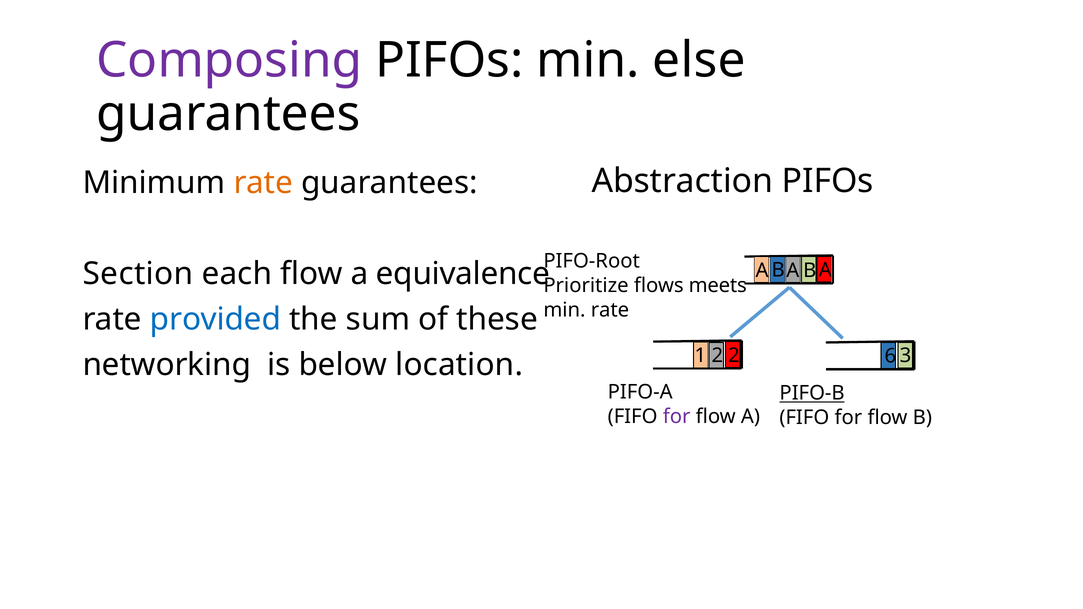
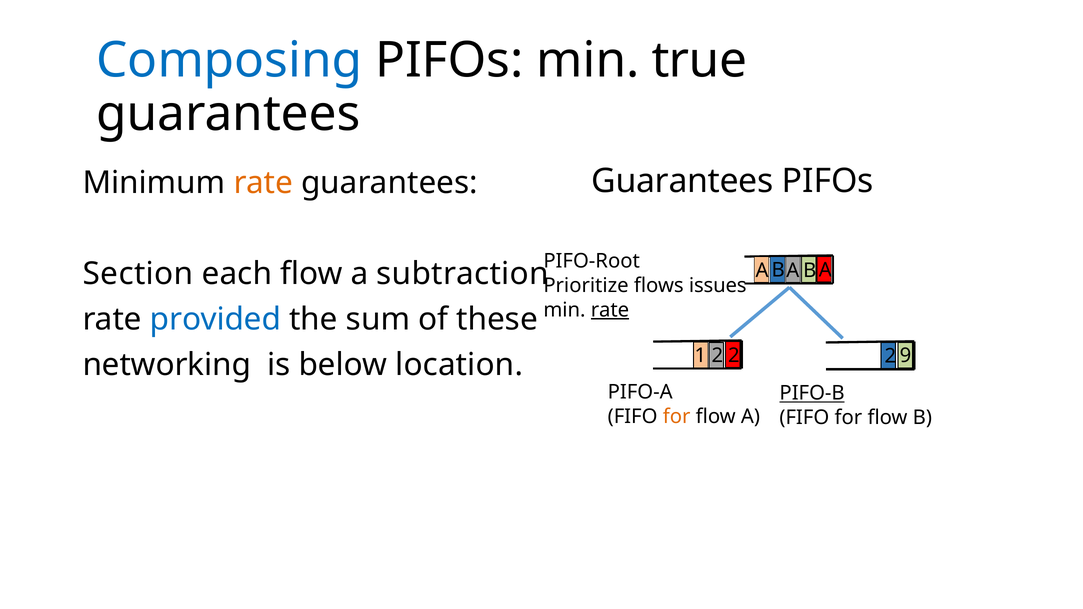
Composing colour: purple -> blue
else: else -> true
Abstraction at (682, 181): Abstraction -> Guarantees
equivalence: equivalence -> subtraction
meets: meets -> issues
rate at (610, 310) underline: none -> present
1 6: 6 -> 2
3: 3 -> 9
for at (677, 417) colour: purple -> orange
